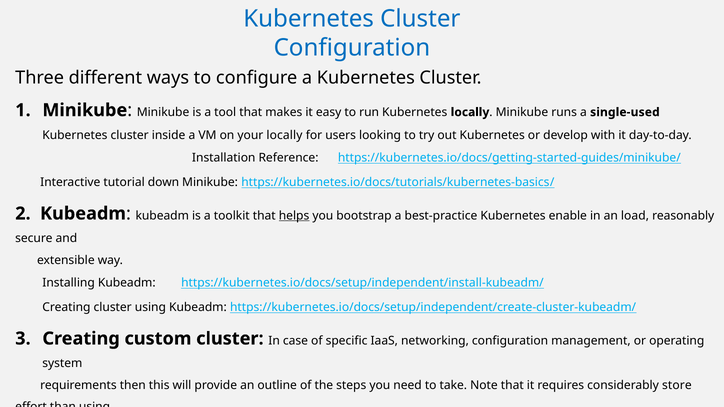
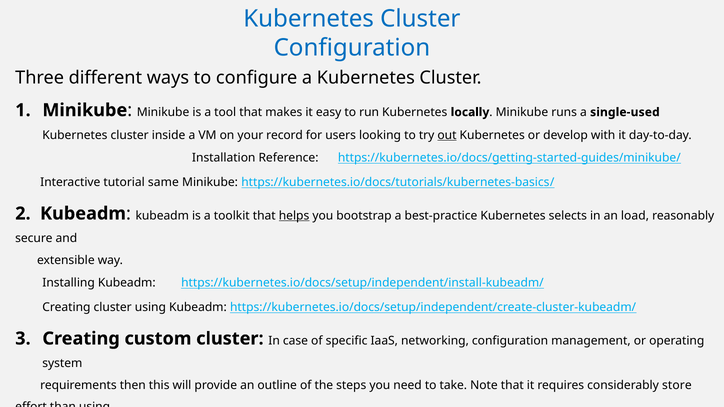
your locally: locally -> record
out underline: none -> present
down: down -> same
enable: enable -> selects
